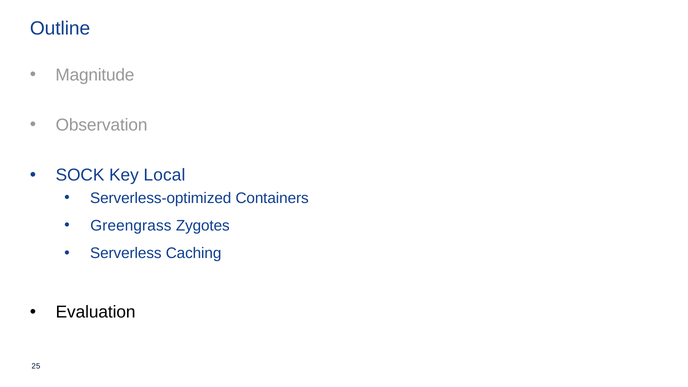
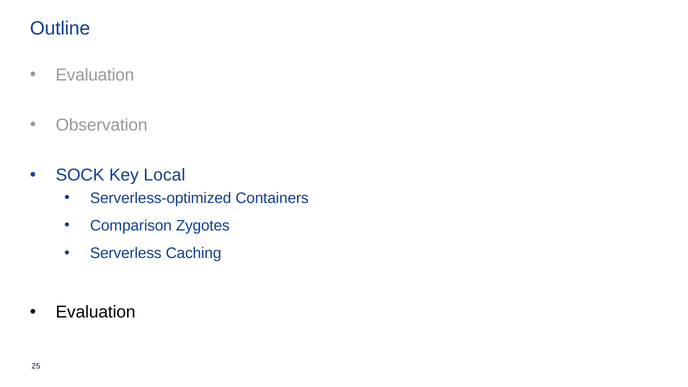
Magnitude at (95, 75): Magnitude -> Evaluation
Greengrass: Greengrass -> Comparison
